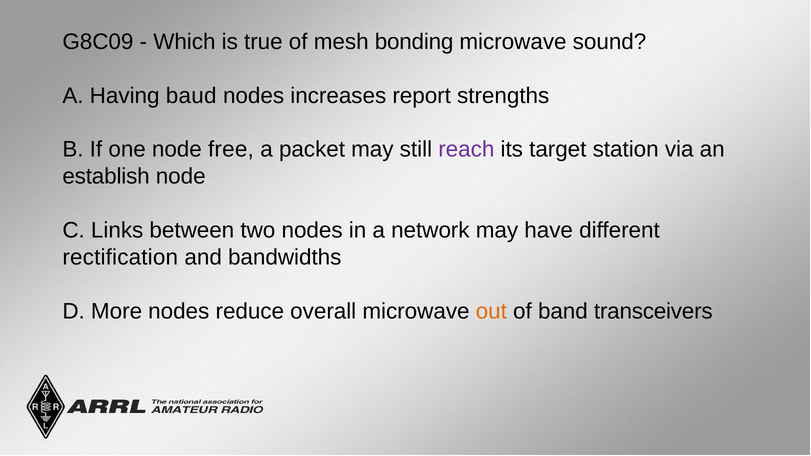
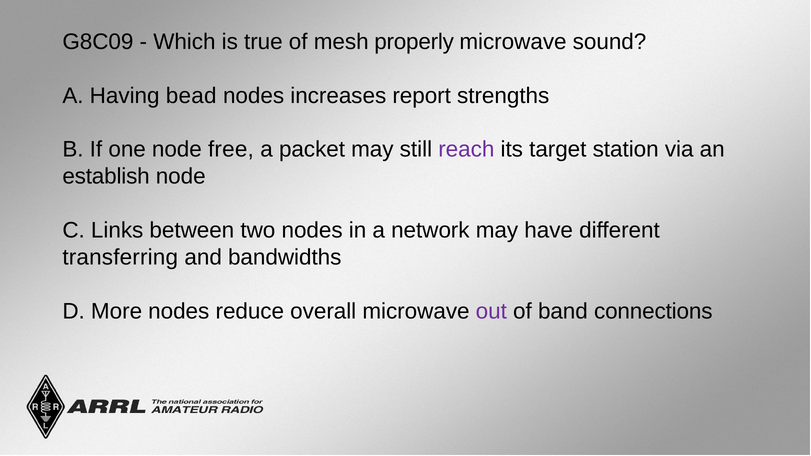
bonding: bonding -> properly
baud: baud -> bead
rectification: rectification -> transferring
out colour: orange -> purple
transceivers: transceivers -> connections
